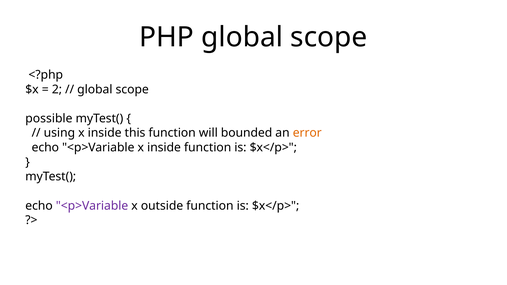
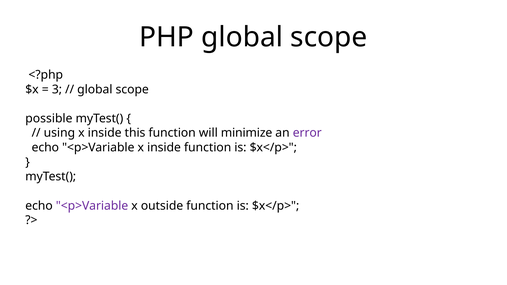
2: 2 -> 3
bounded: bounded -> minimize
error colour: orange -> purple
